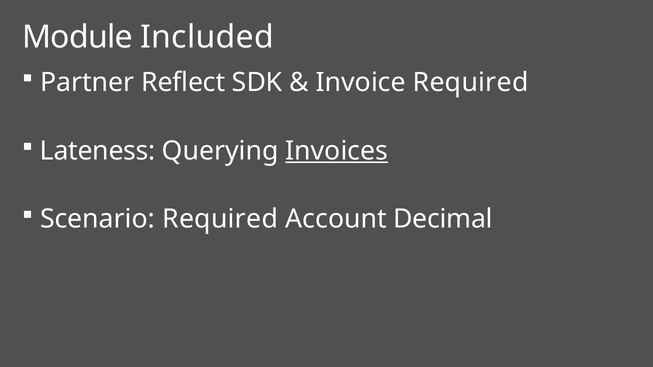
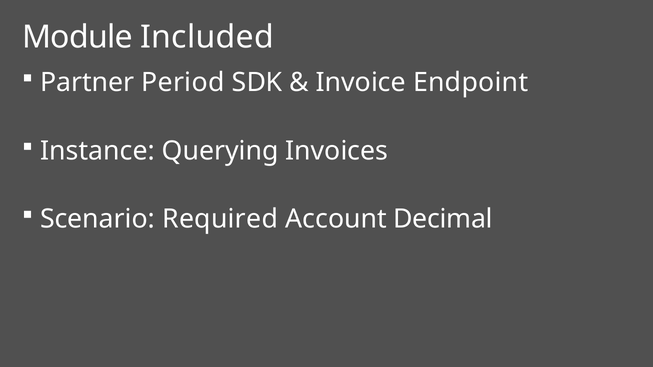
Reflect: Reflect -> Period
Invoice Required: Required -> Endpoint
Lateness: Lateness -> Instance
Invoices underline: present -> none
